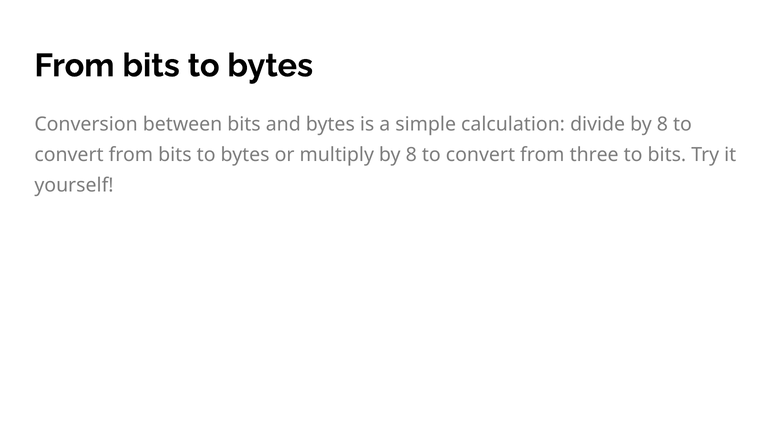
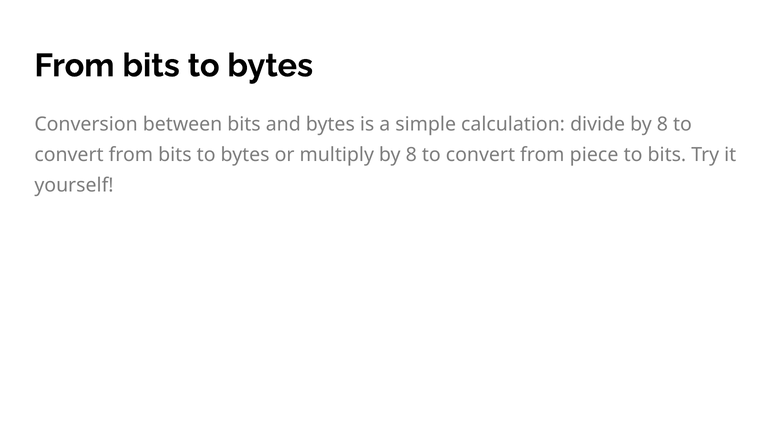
three: three -> piece
